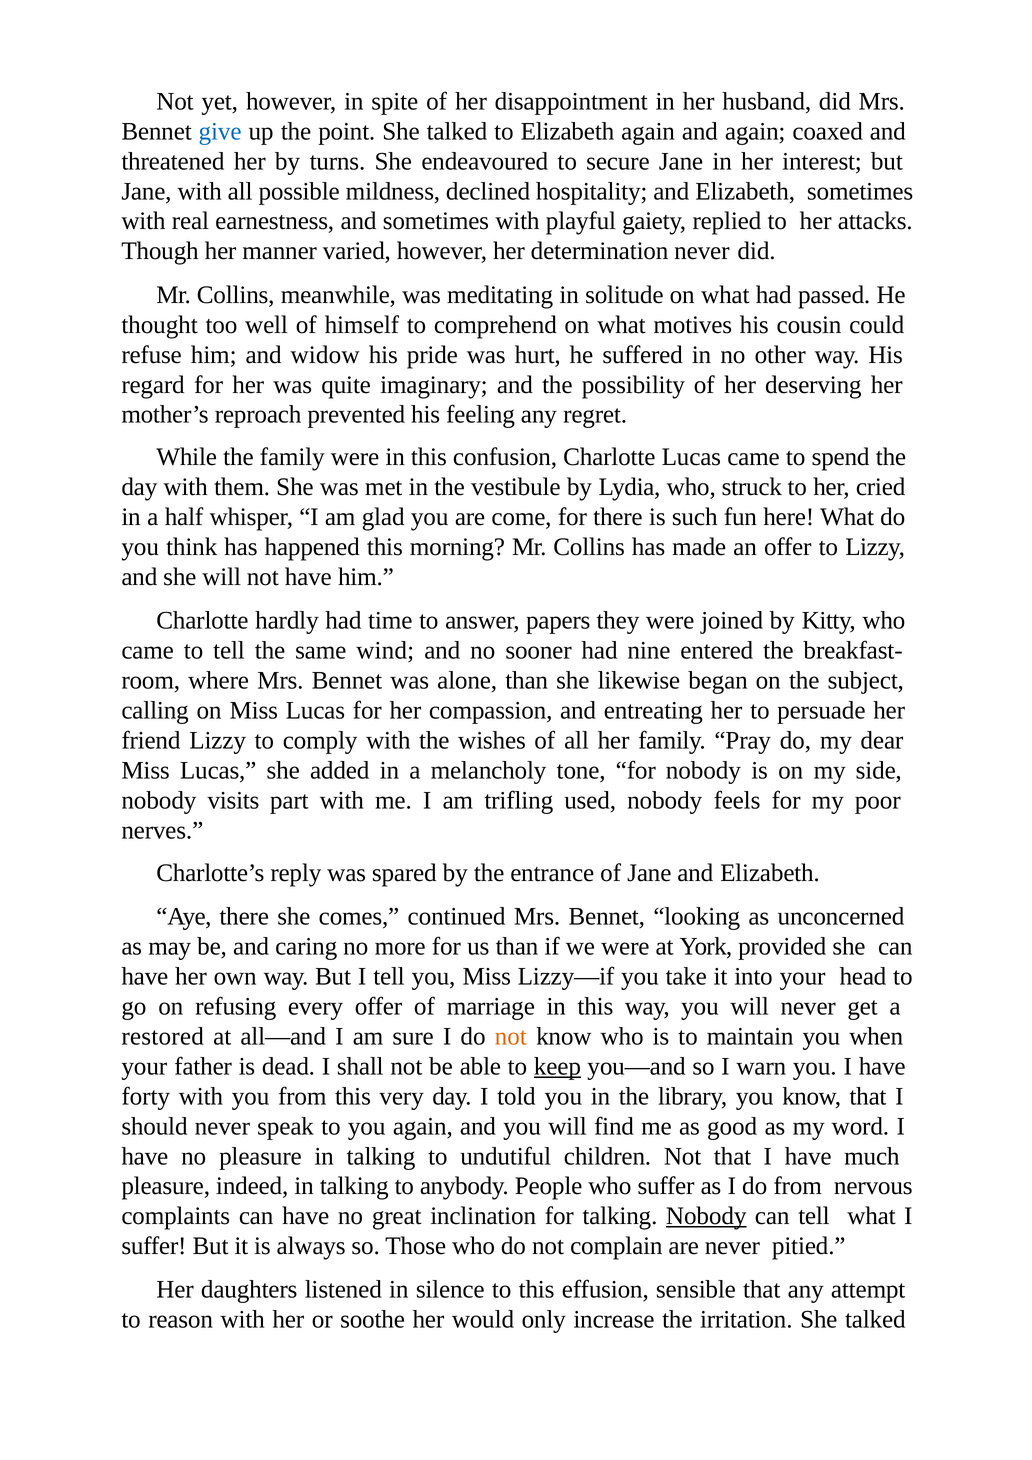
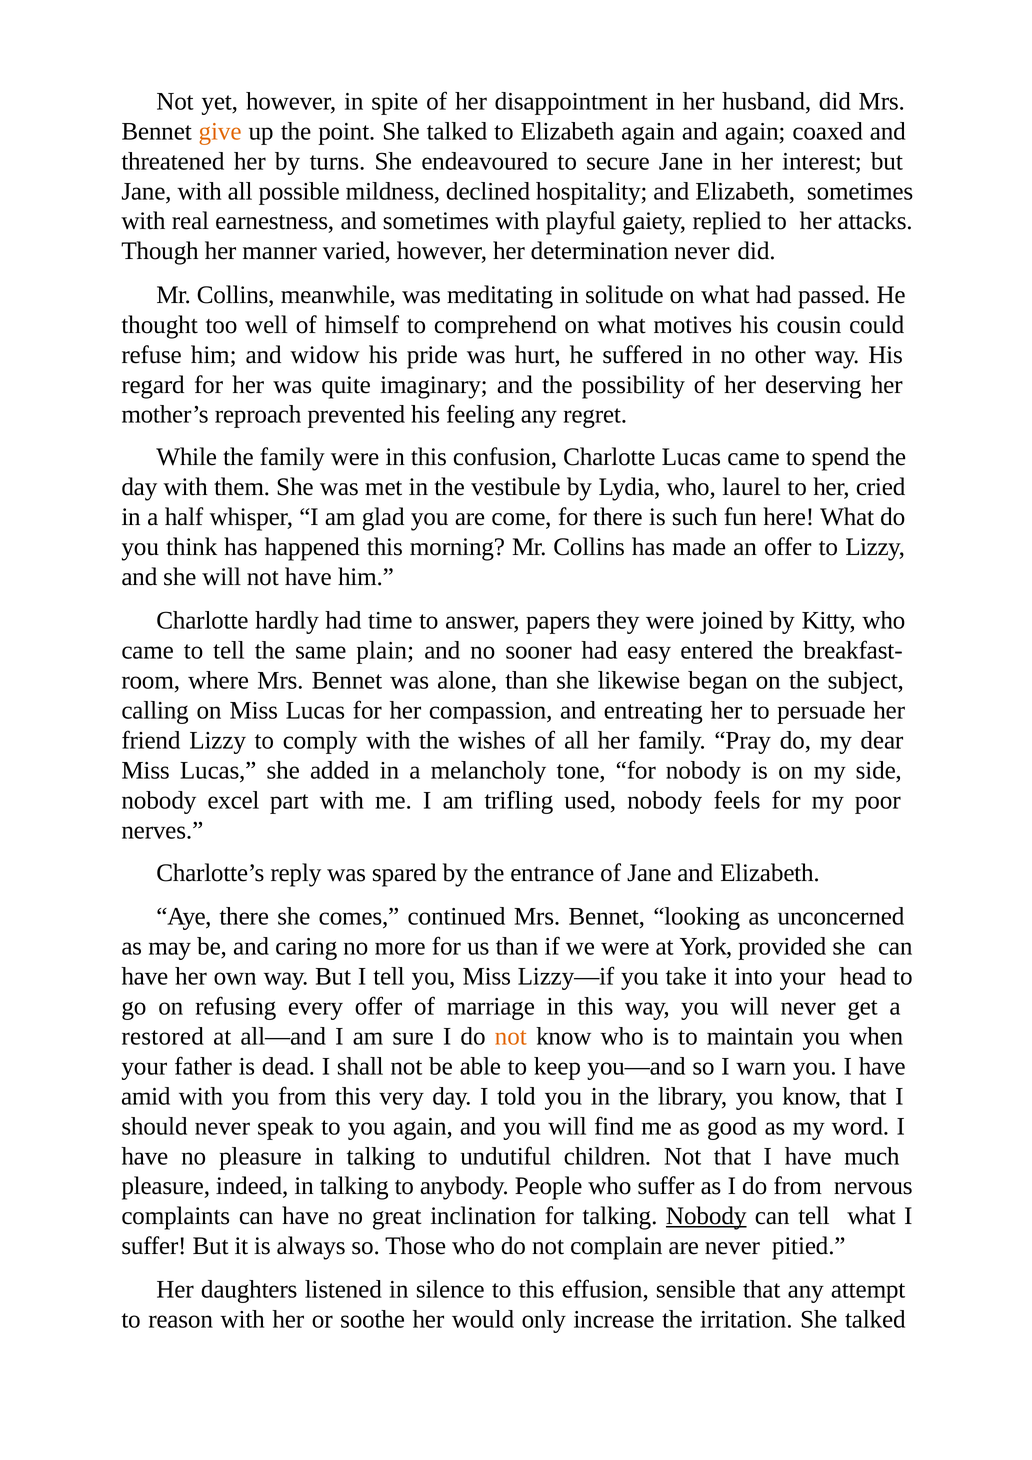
give colour: blue -> orange
struck: struck -> laurel
wind: wind -> plain
nine: nine -> easy
visits: visits -> excel
keep underline: present -> none
forty: forty -> amid
